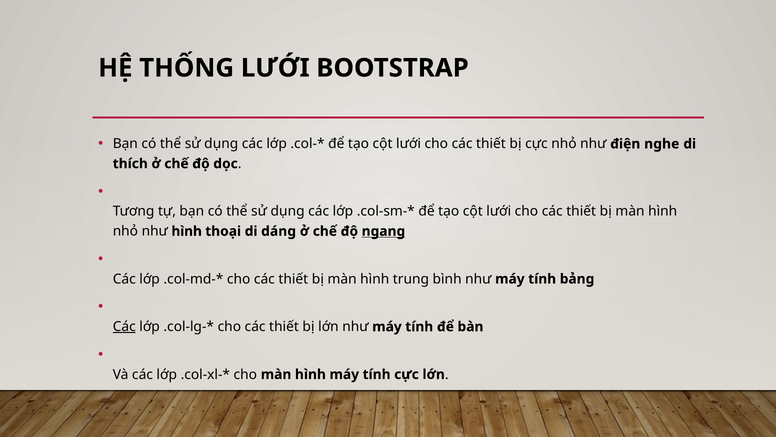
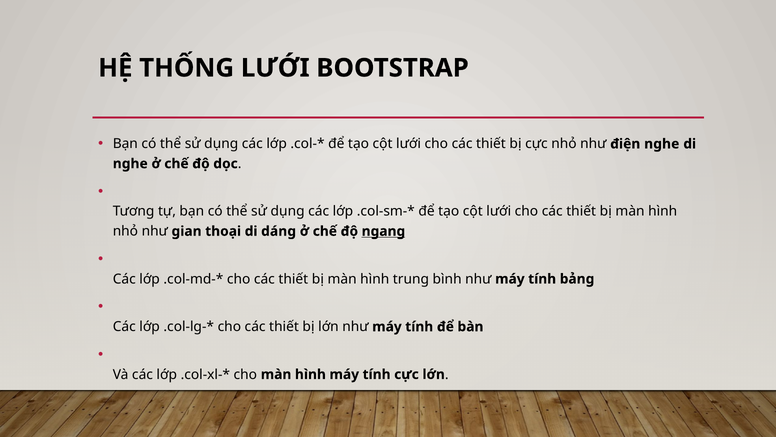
thích at (130, 164): thích -> nghe
như hình: hình -> gian
Các at (124, 326) underline: present -> none
